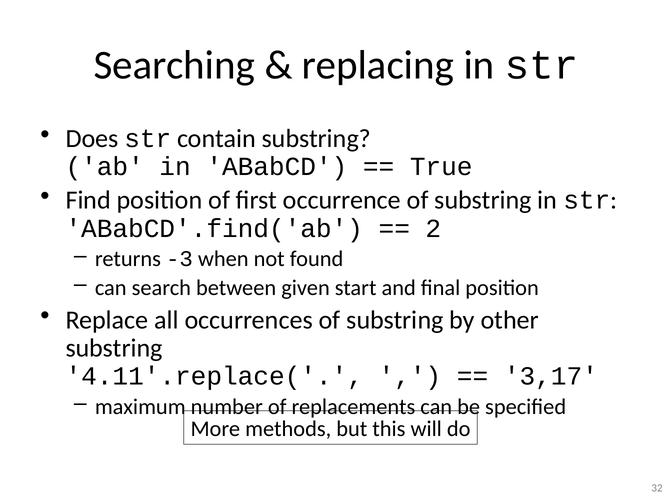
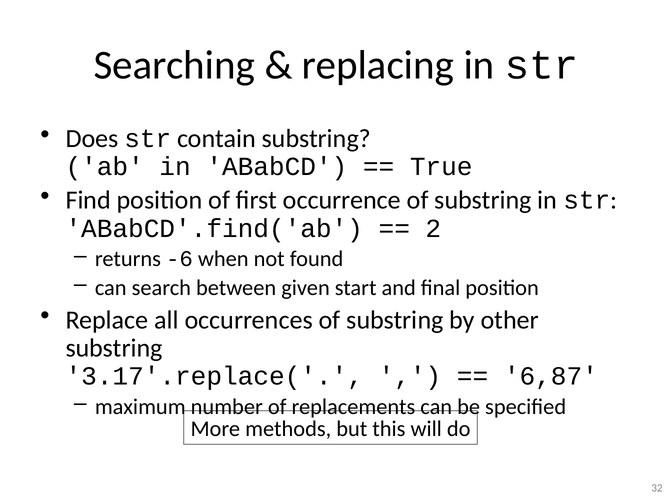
-3: -3 -> -6
4.11'.replace(: 4.11'.replace( -> 3.17'.replace(
3,17: 3,17 -> 6,87
